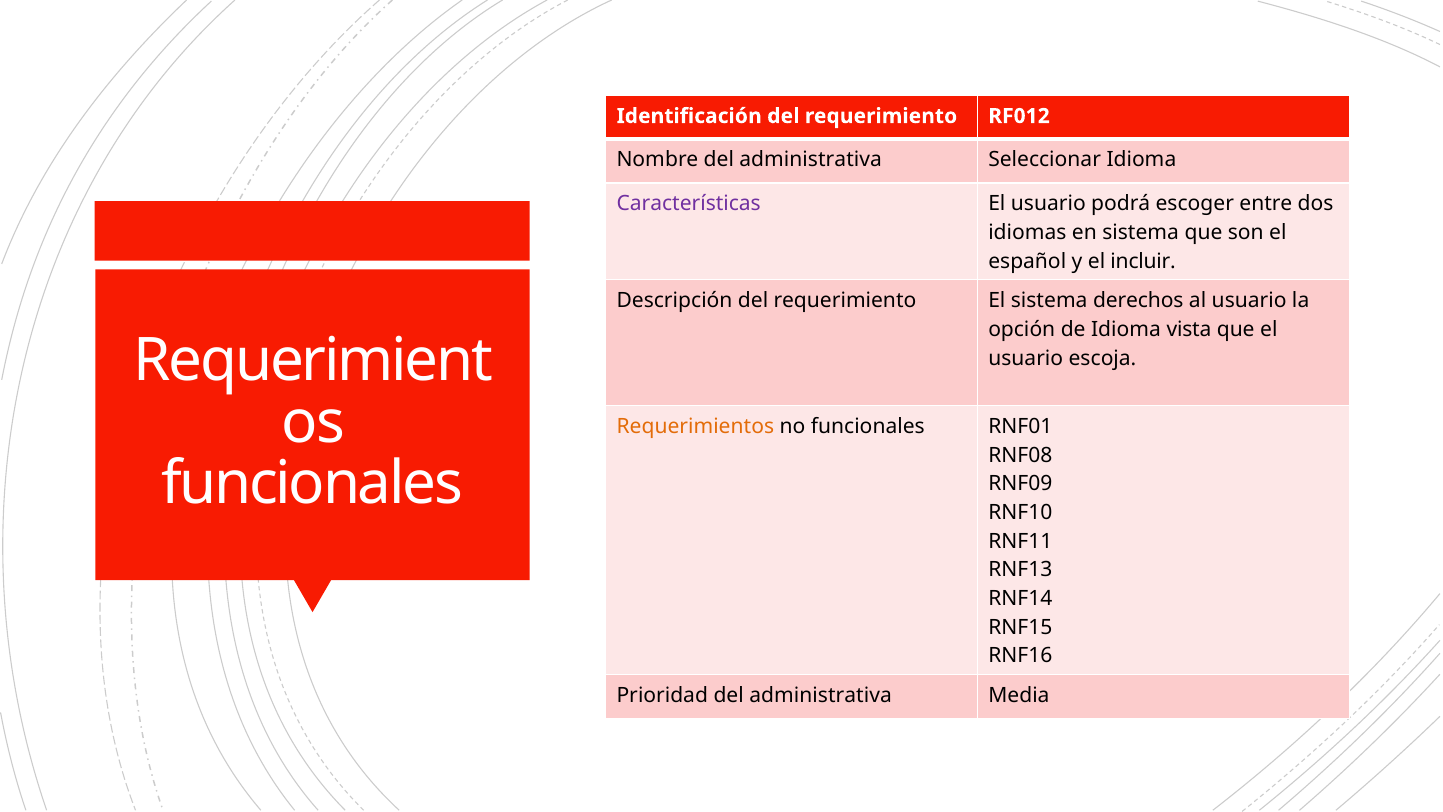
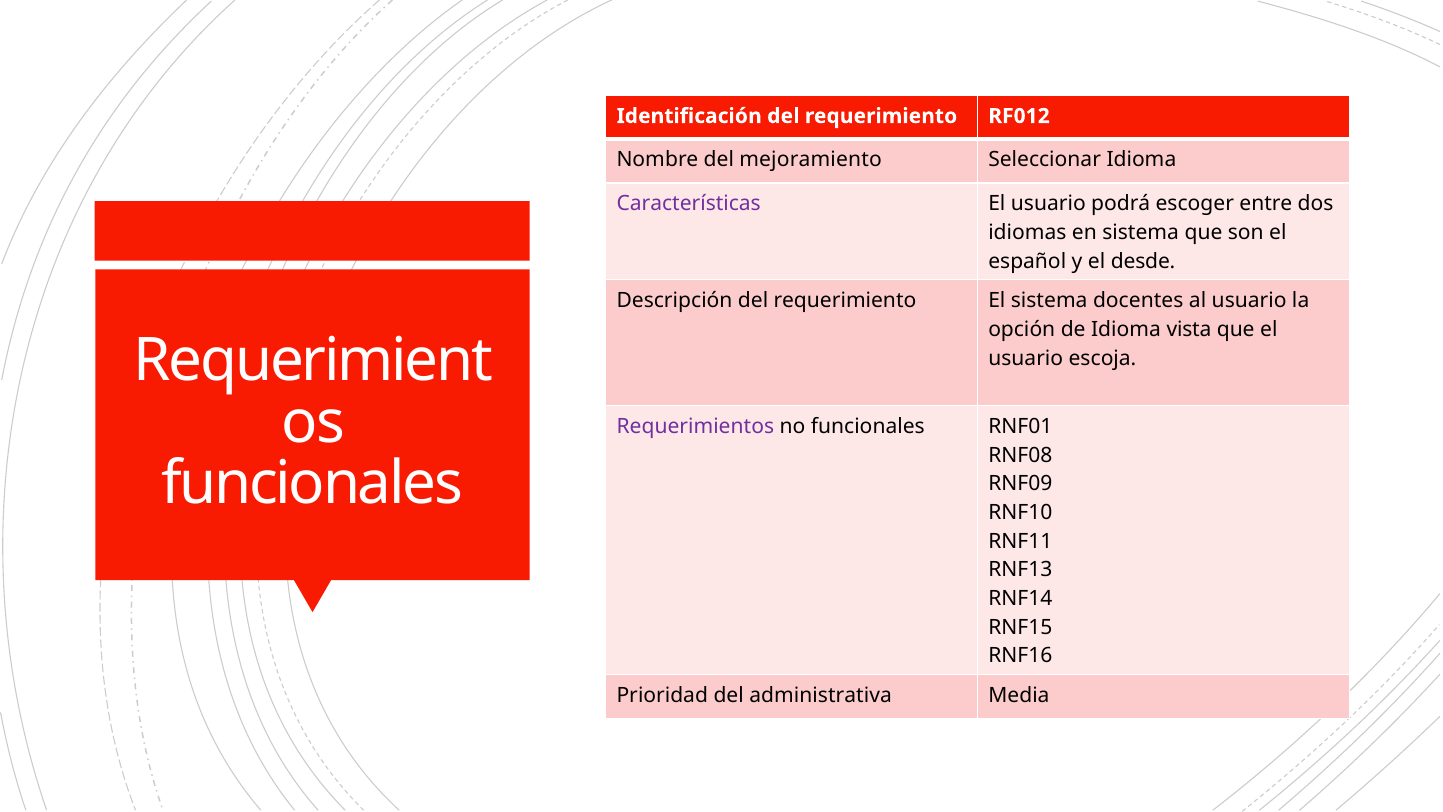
Nombre del administrativa: administrativa -> mejoramiento
incluir: incluir -> desde
derechos: derechos -> docentes
Requerimientos colour: orange -> purple
